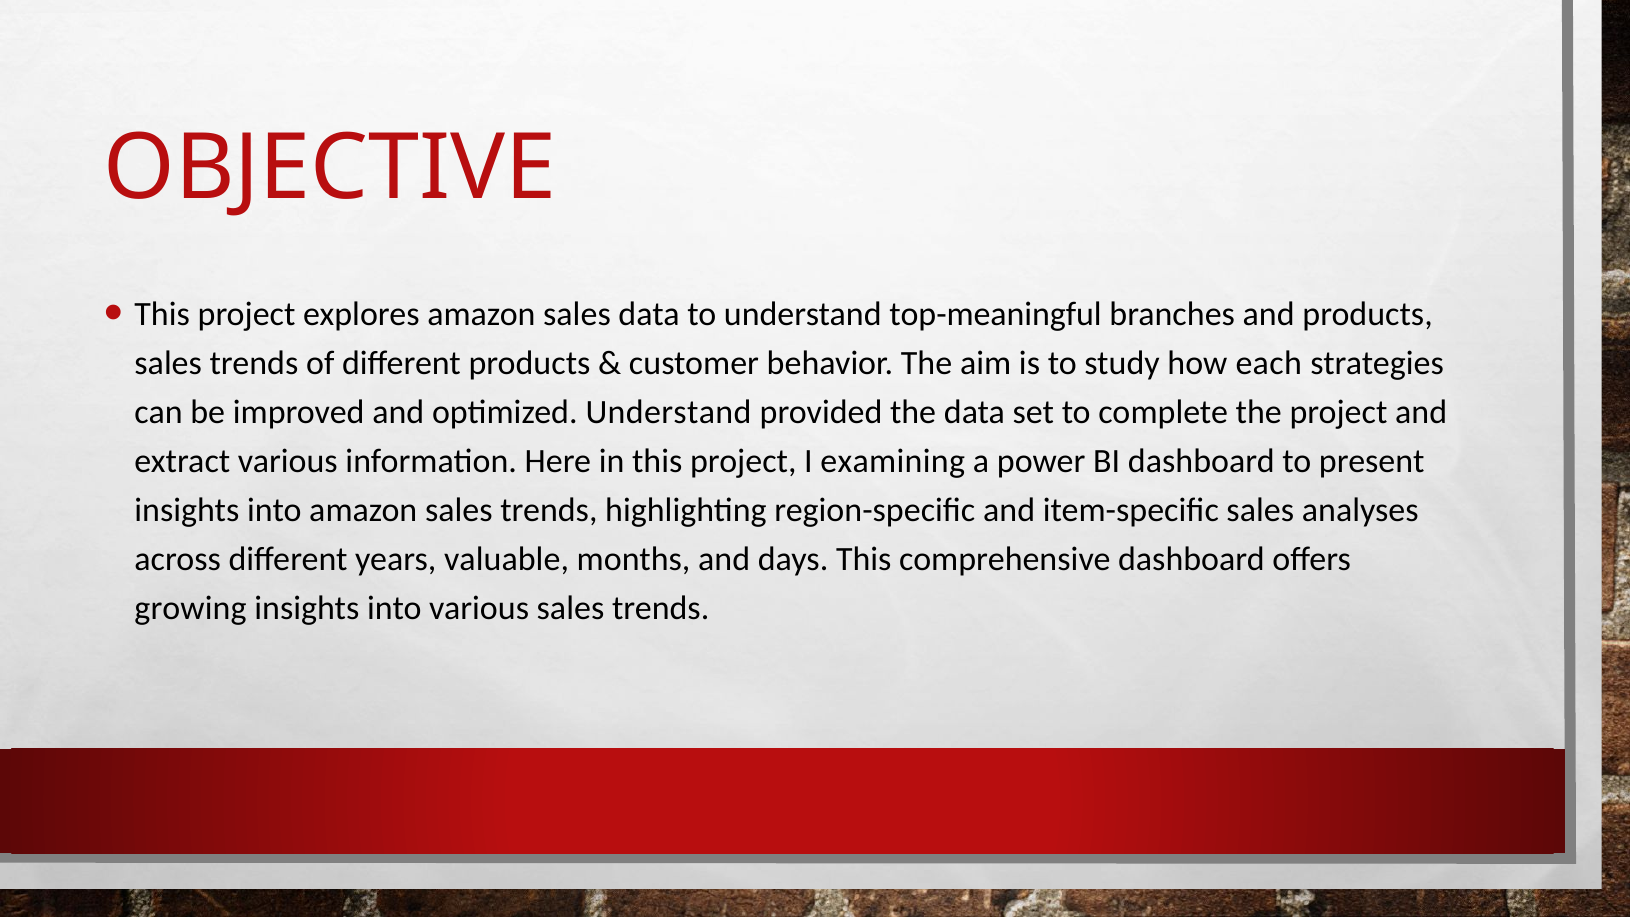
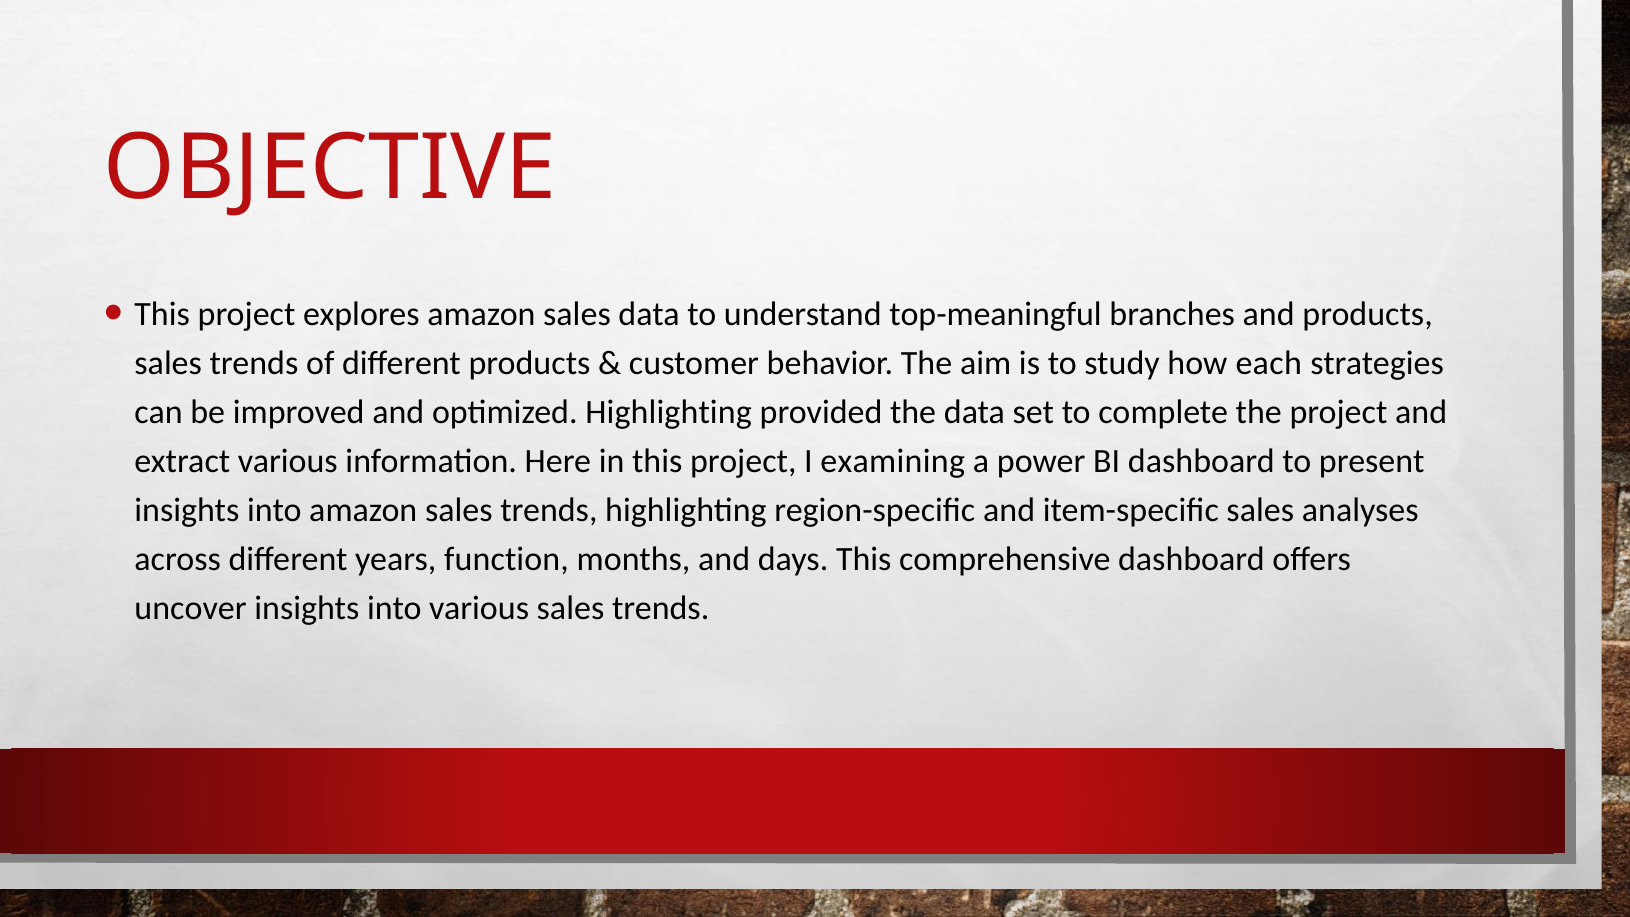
optimized Understand: Understand -> Highlighting
valuable: valuable -> function
growing: growing -> uncover
